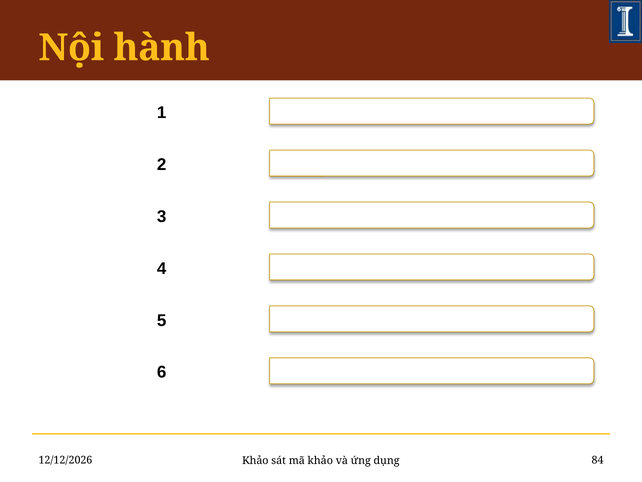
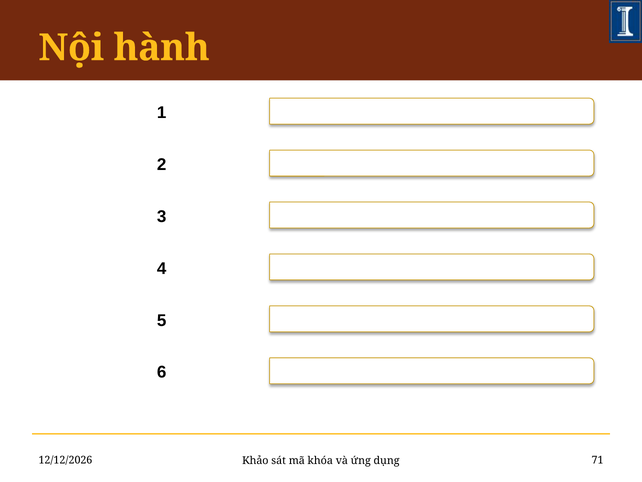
mã khảo: khảo -> khóa
84: 84 -> 71
